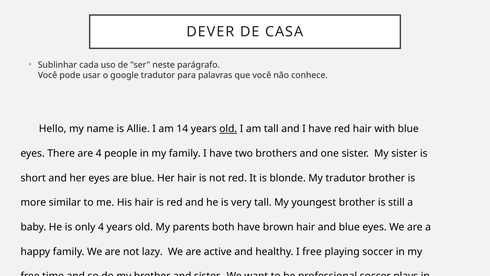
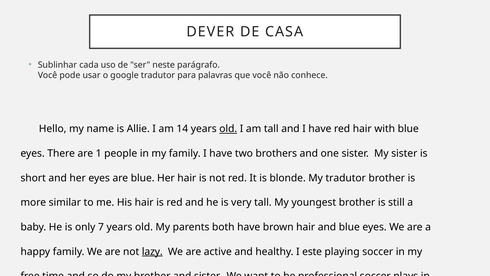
are 4: 4 -> 1
only 4: 4 -> 7
lazy underline: none -> present
I free: free -> este
